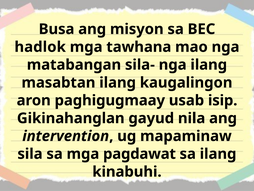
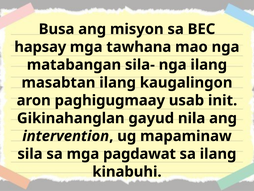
hadlok: hadlok -> hapsay
isip: isip -> init
